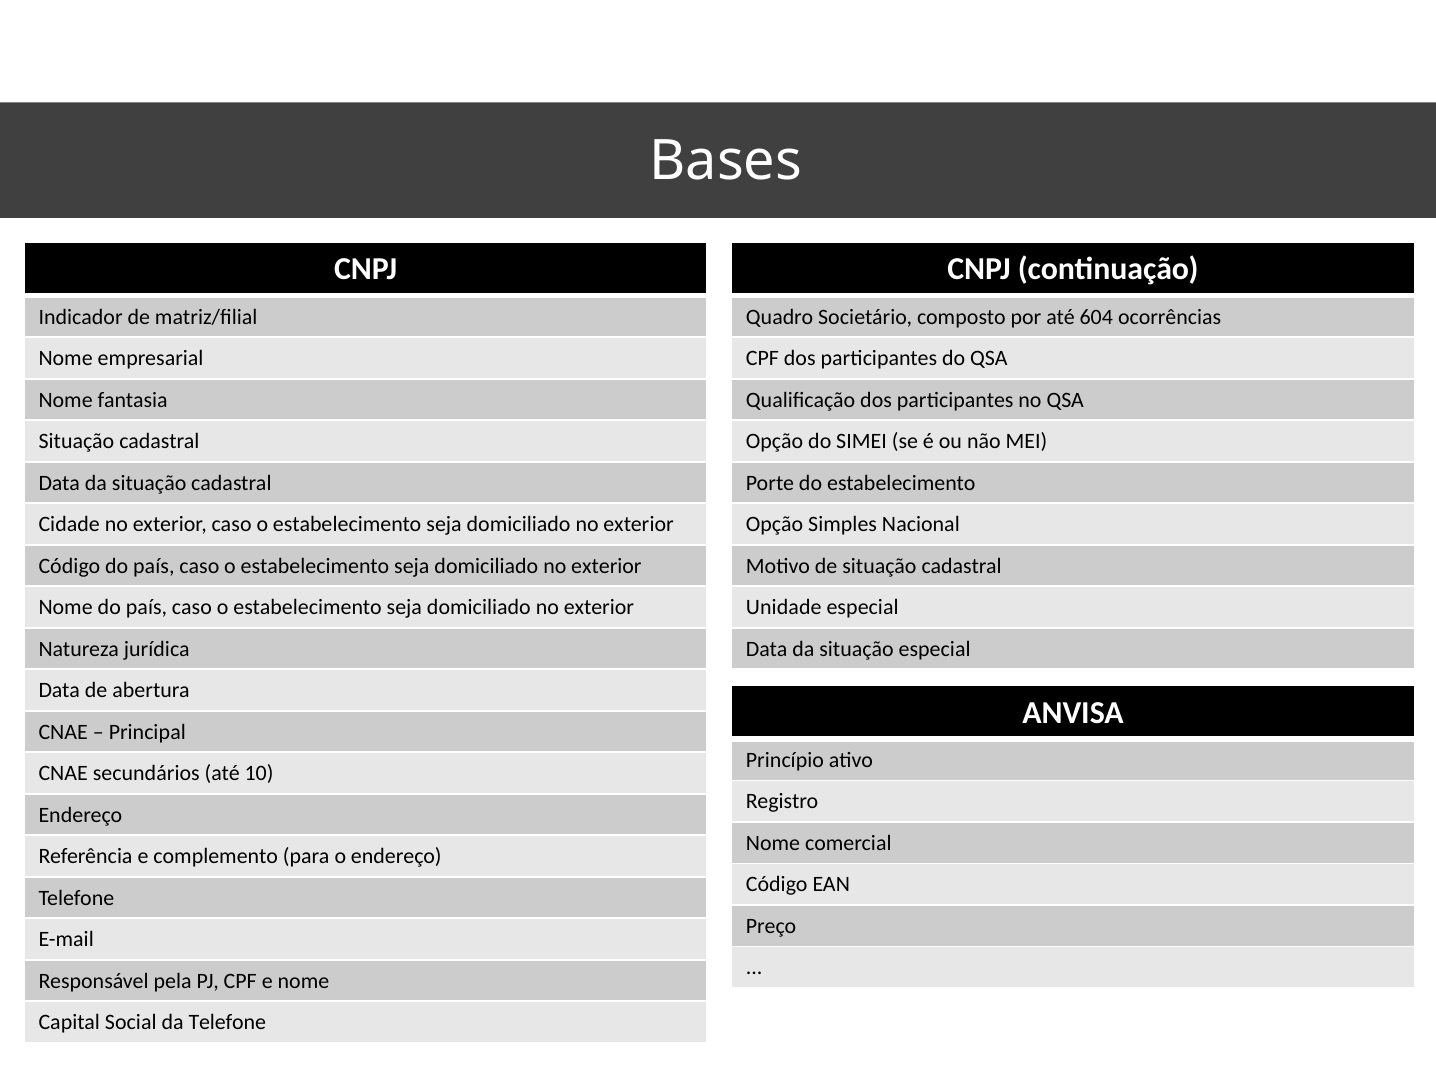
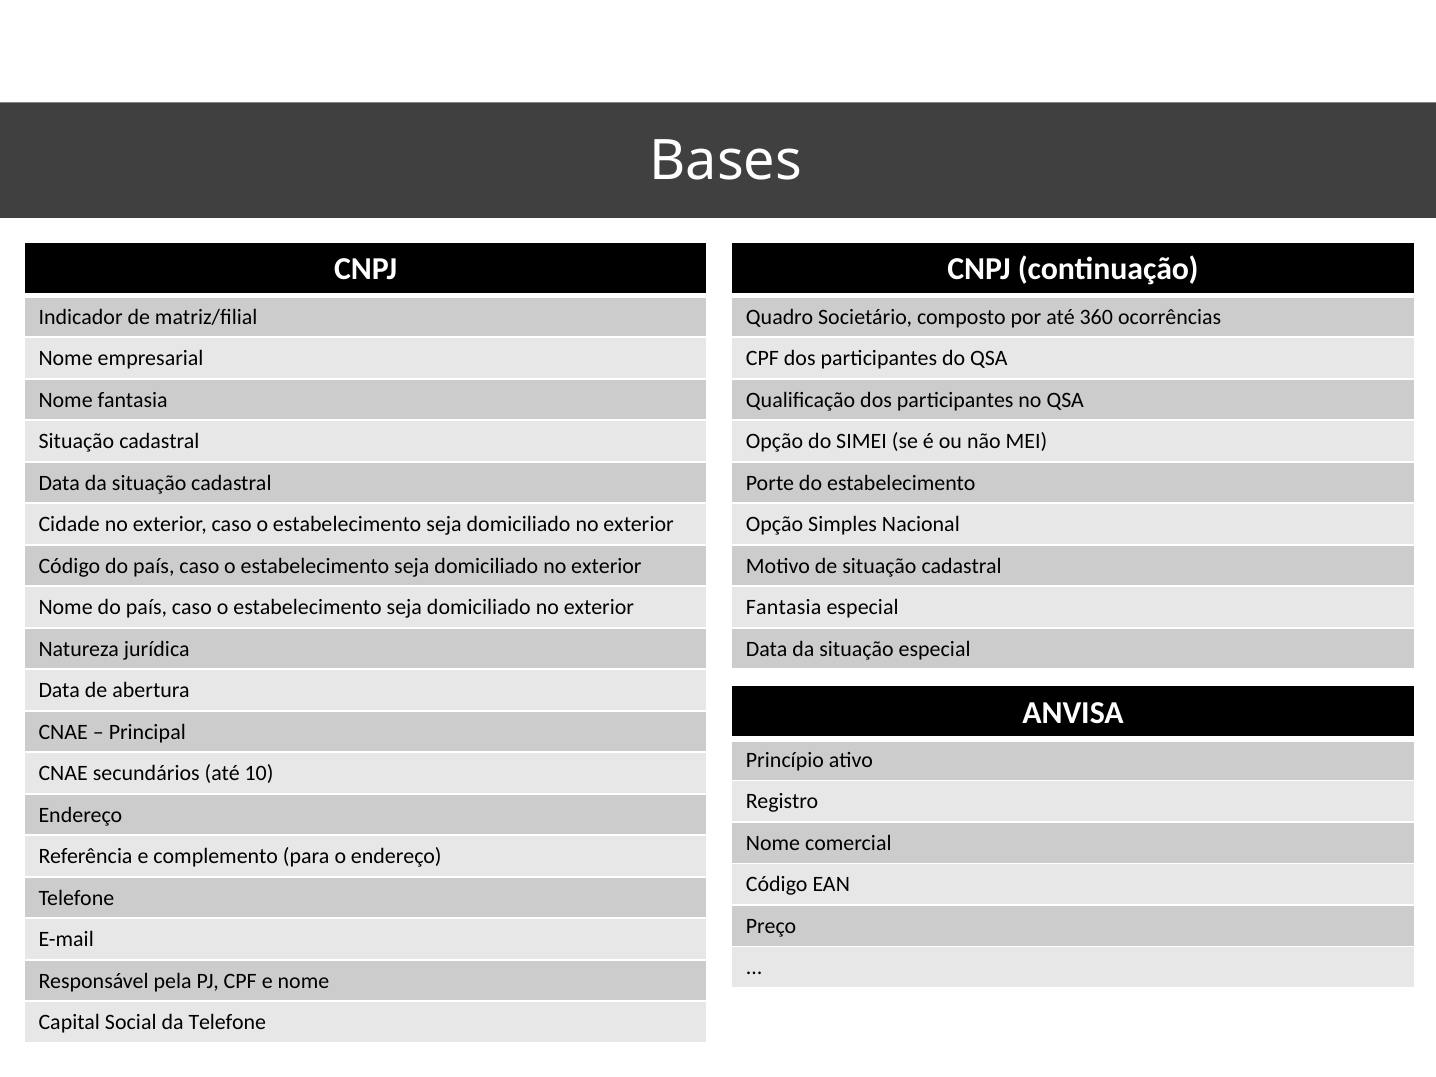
604: 604 -> 360
Unidade at (784, 607): Unidade -> Fantasia
